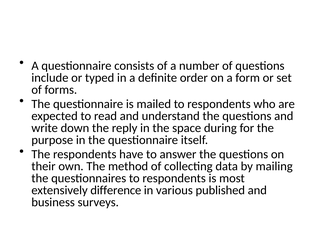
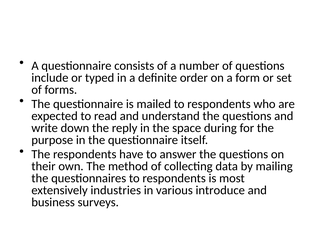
difference: difference -> industries
published: published -> introduce
